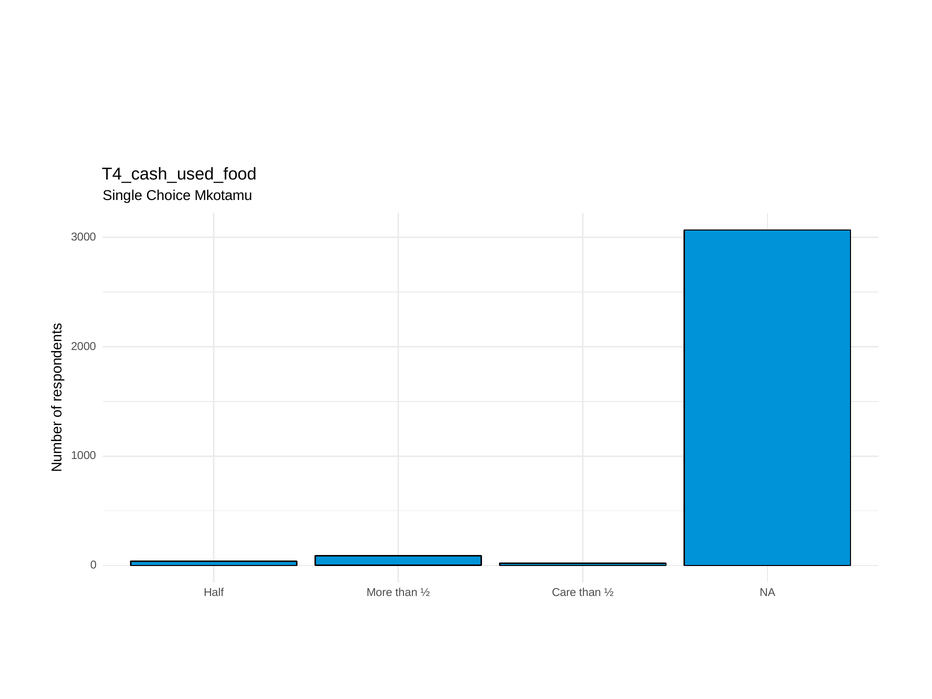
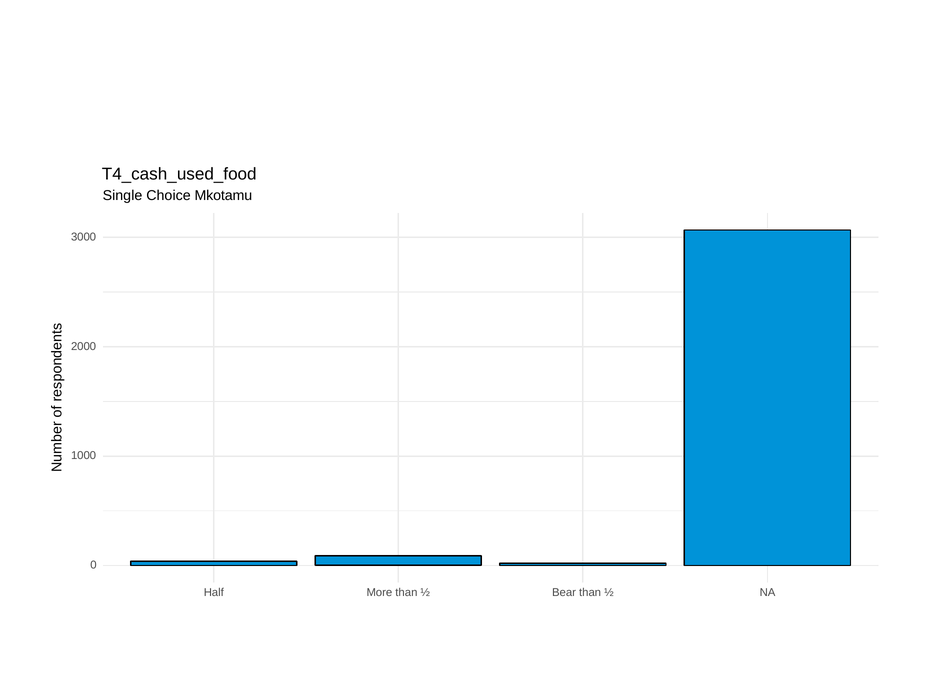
Care: Care -> Bear
